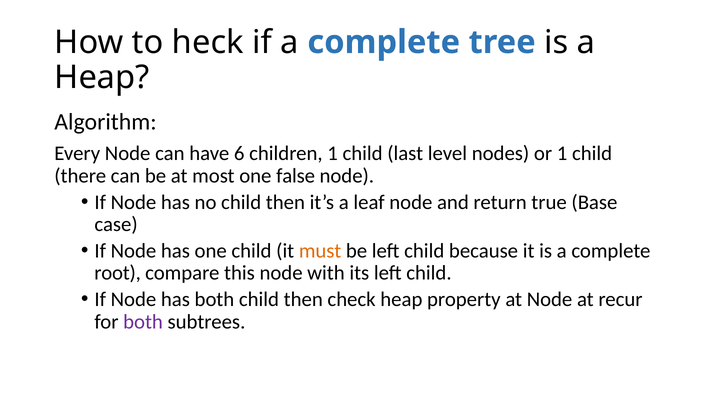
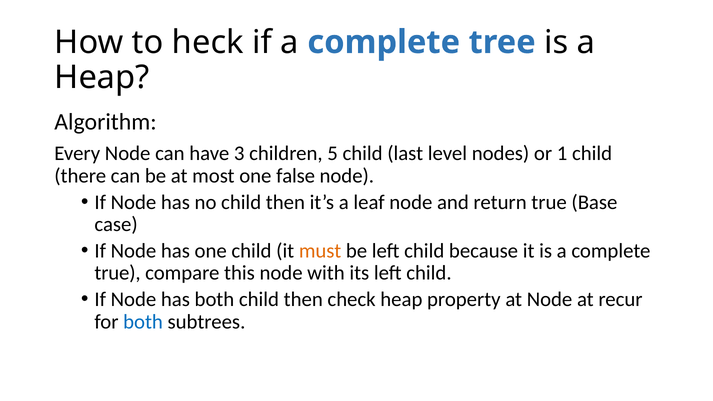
6: 6 -> 3
children 1: 1 -> 5
root at (118, 273): root -> true
both at (143, 322) colour: purple -> blue
